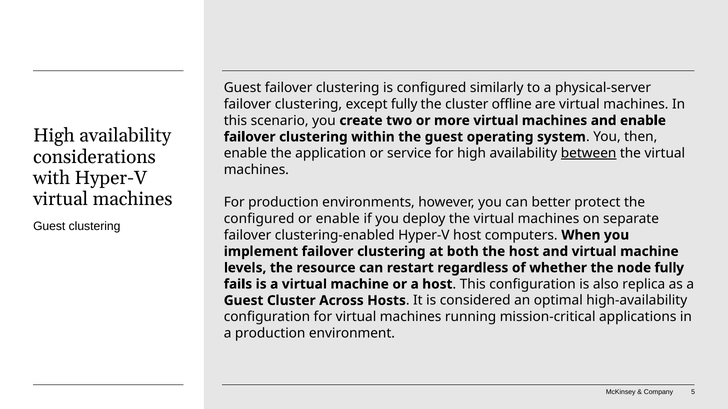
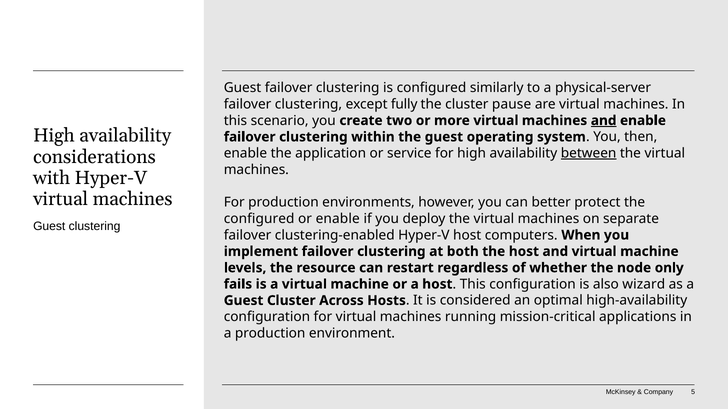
offline: offline -> pause
and at (604, 121) underline: none -> present
node fully: fully -> only
replica: replica -> wizard
